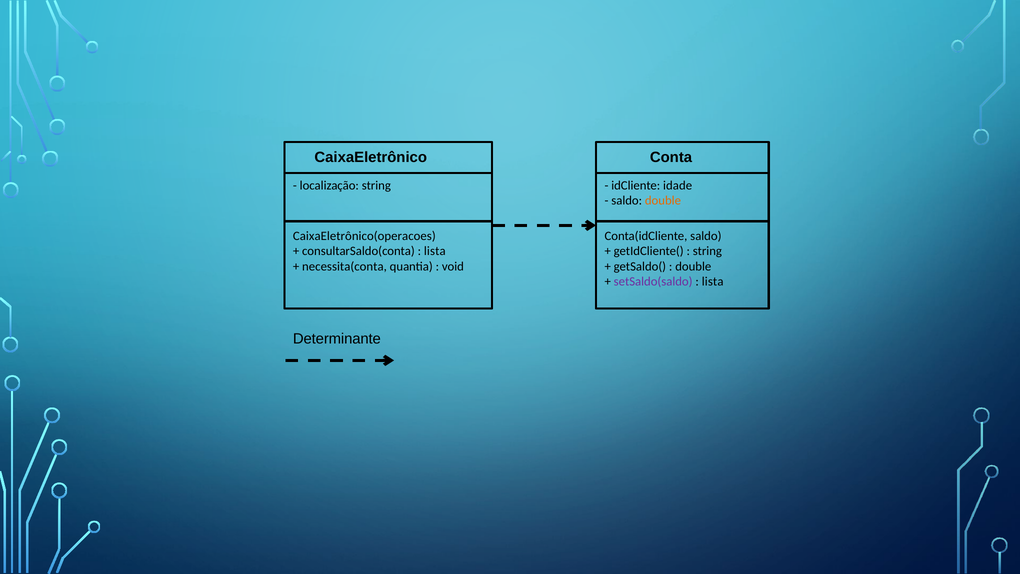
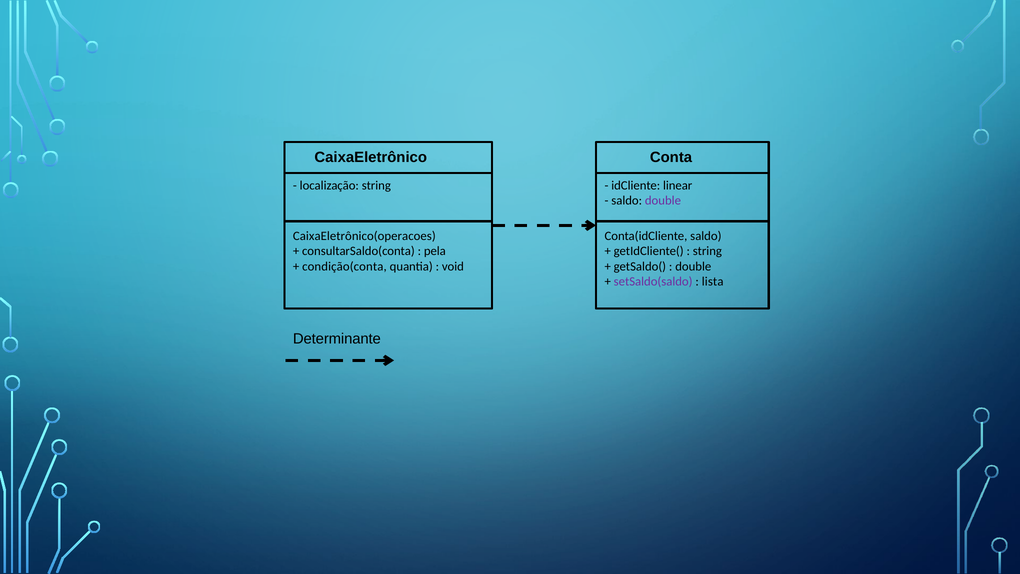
idade: idade -> linear
double at (663, 201) colour: orange -> purple
lista at (435, 251): lista -> pela
necessita(conta: necessita(conta -> condição(conta
